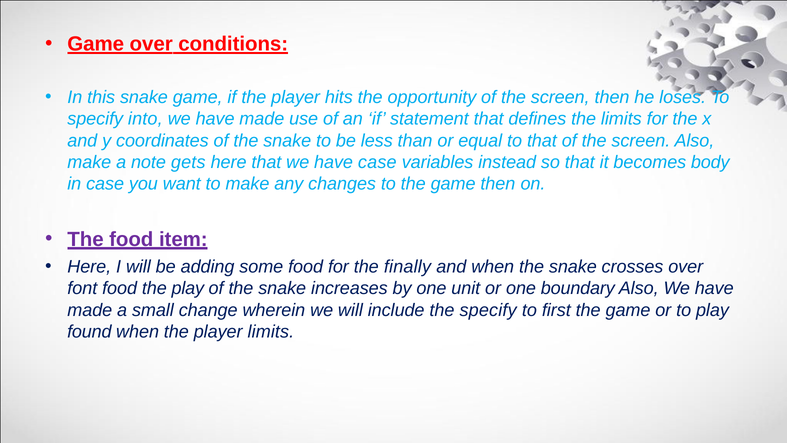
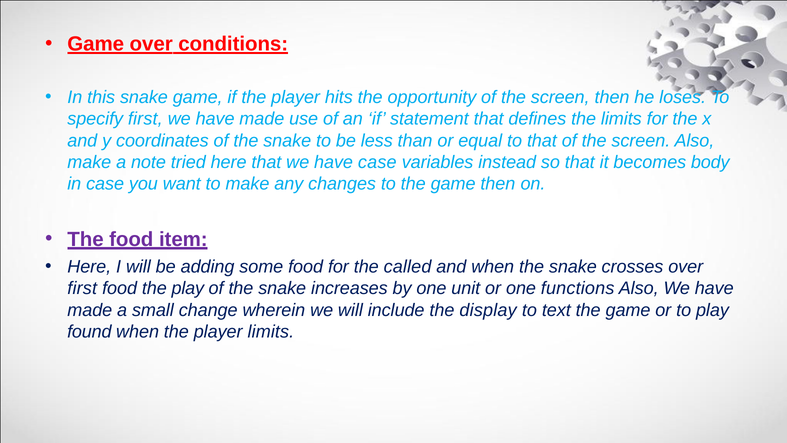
specify into: into -> first
gets: gets -> tried
finally: finally -> called
font at (82, 288): font -> first
boundary: boundary -> functions
the specify: specify -> display
first: first -> text
